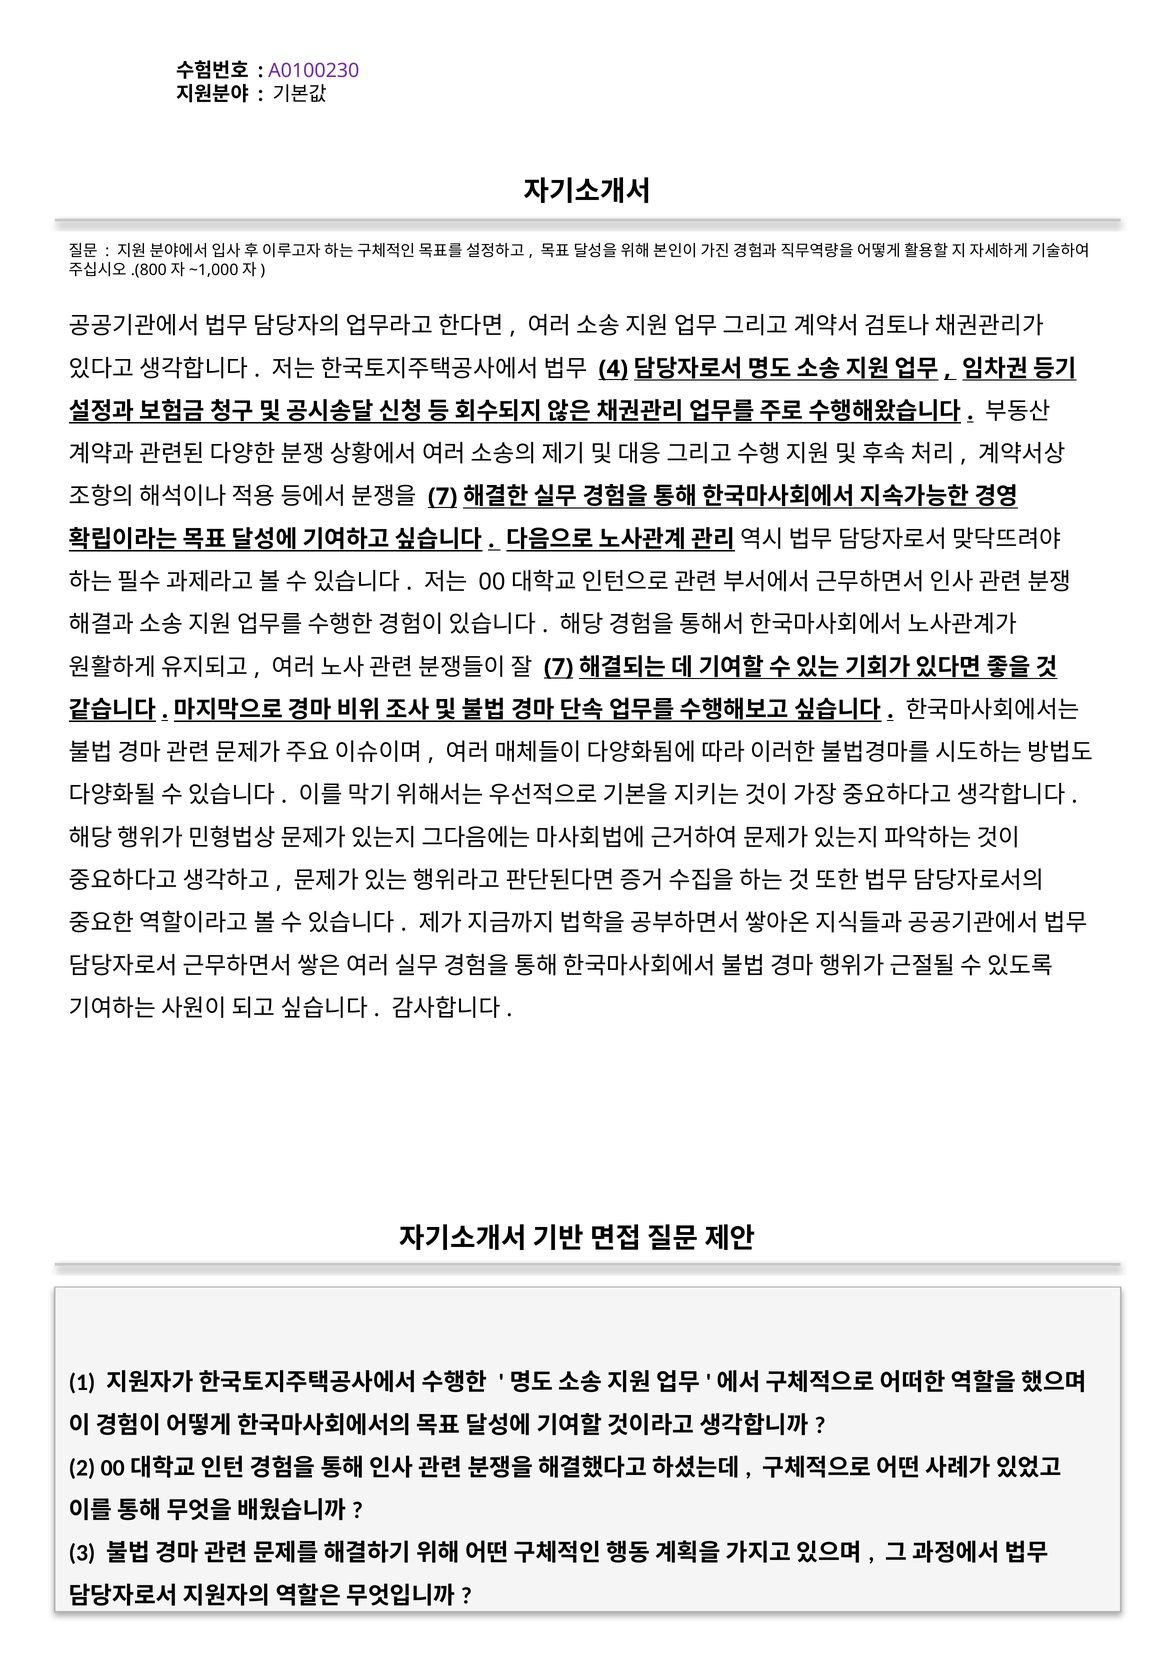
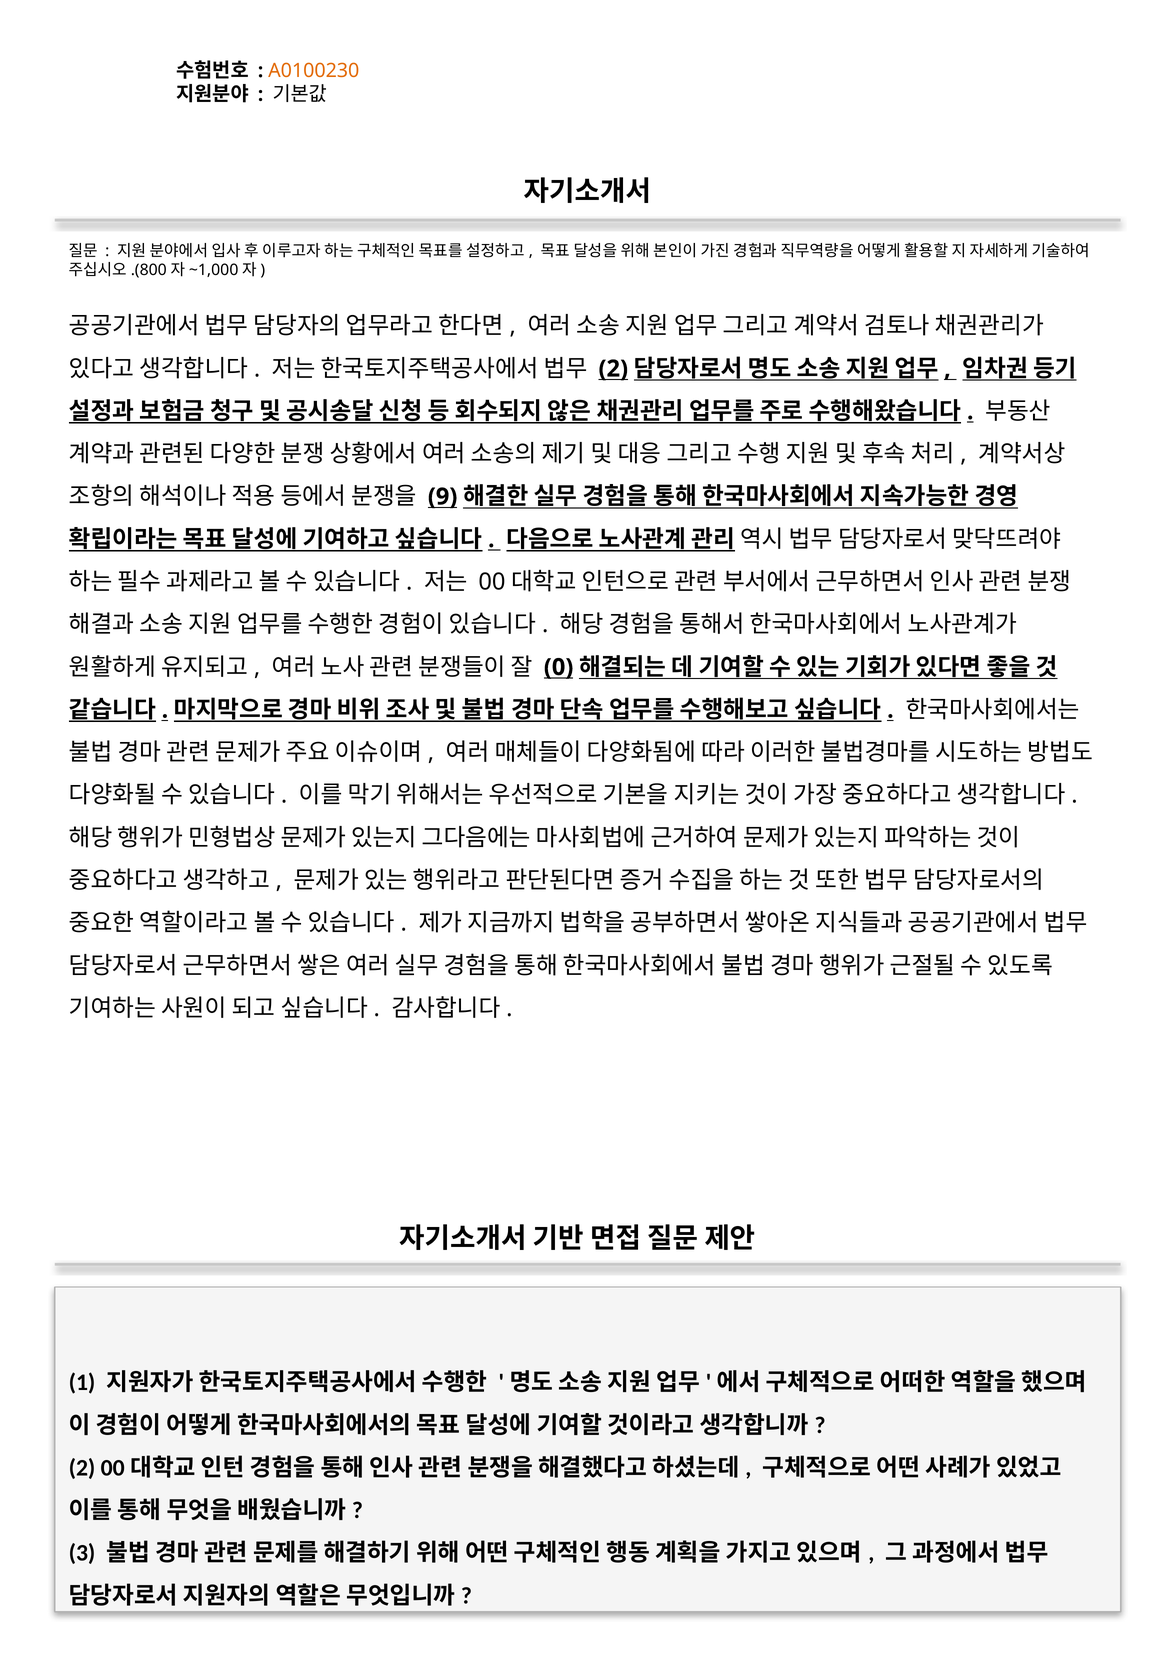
A0100230 colour: purple -> orange
4 at (613, 369): 4 -> 2
7 at (443, 497): 7 -> 9
7 at (559, 667): 7 -> 0
